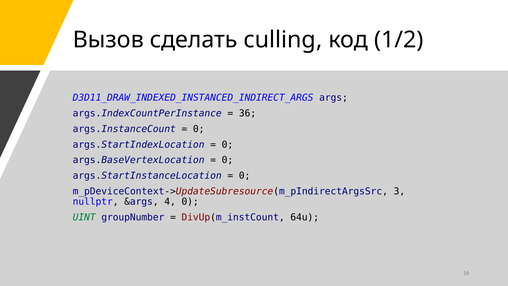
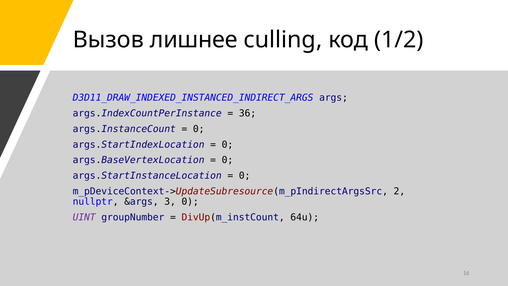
сделать: сделать -> лишнее
3: 3 -> 2
4: 4 -> 3
UINT colour: green -> purple
